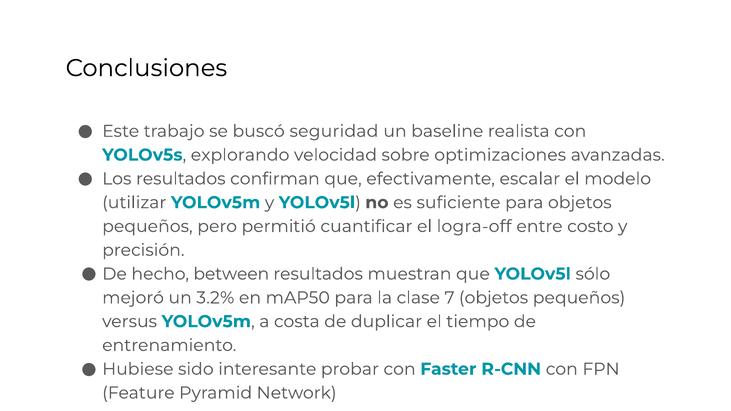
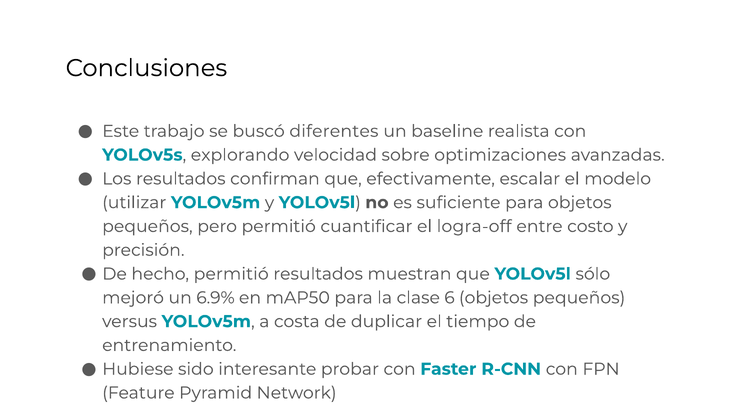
seguridad: seguridad -> diferentes
hecho between: between -> permitió
3.2%: 3.2% -> 6.9%
7: 7 -> 6
